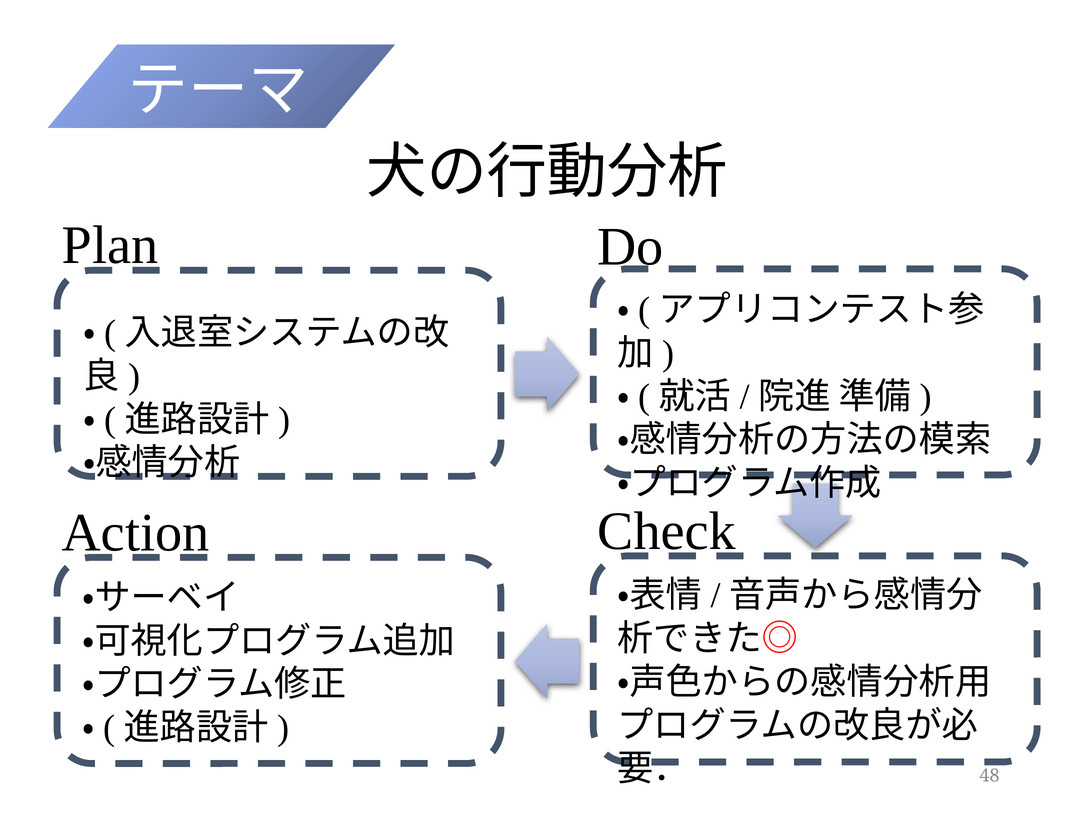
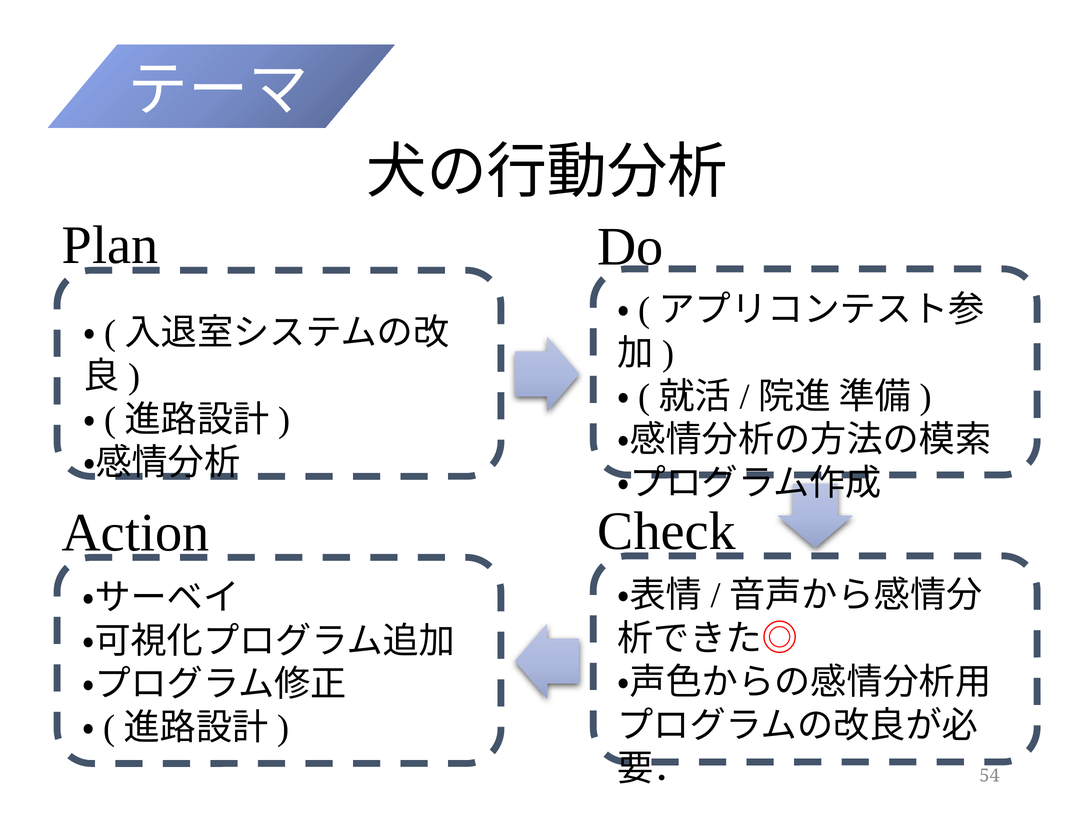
48: 48 -> 54
